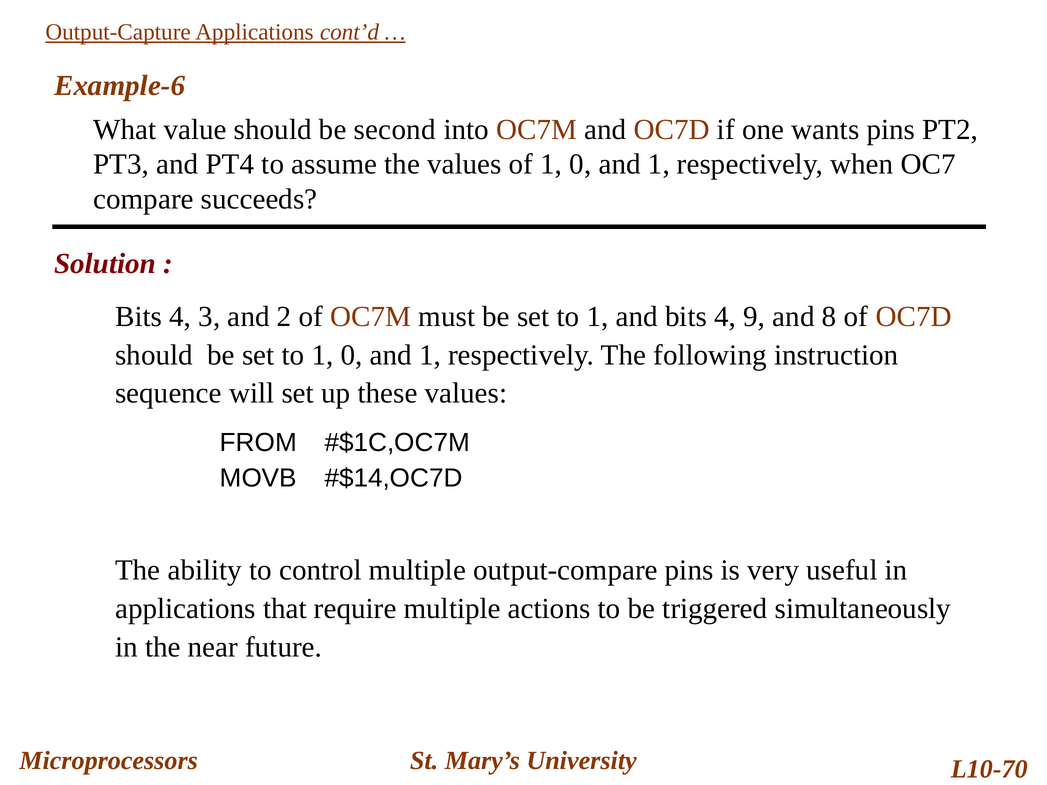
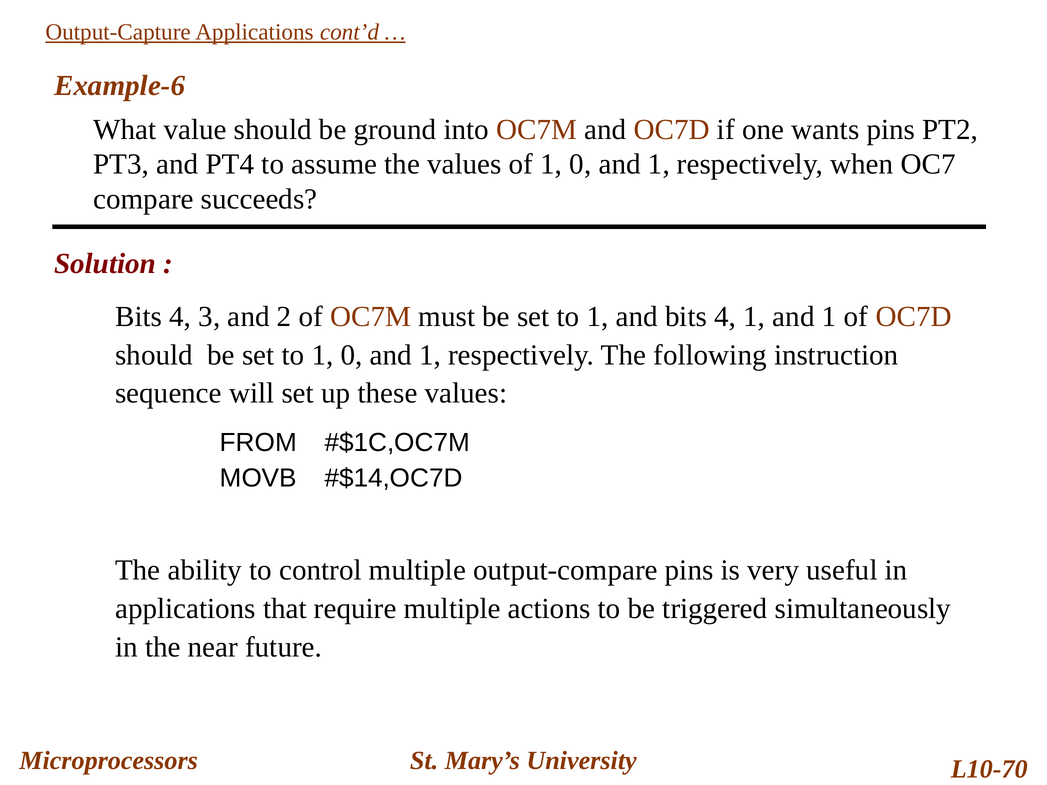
second: second -> ground
4 9: 9 -> 1
8 at (829, 317): 8 -> 1
